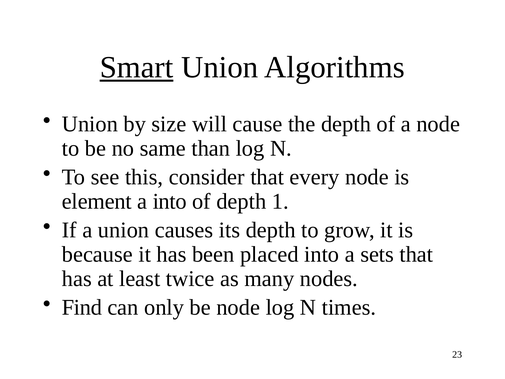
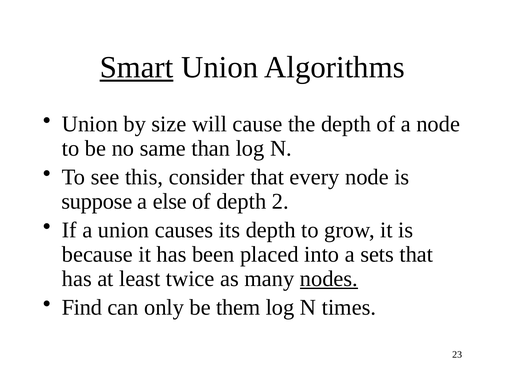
element: element -> suppose
a into: into -> else
1: 1 -> 2
nodes underline: none -> present
be node: node -> them
